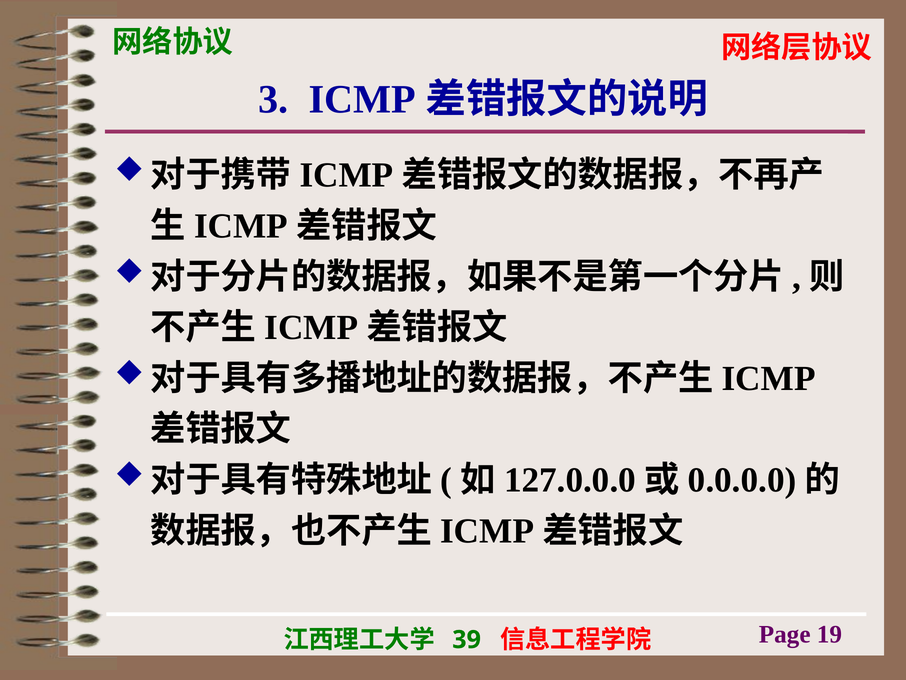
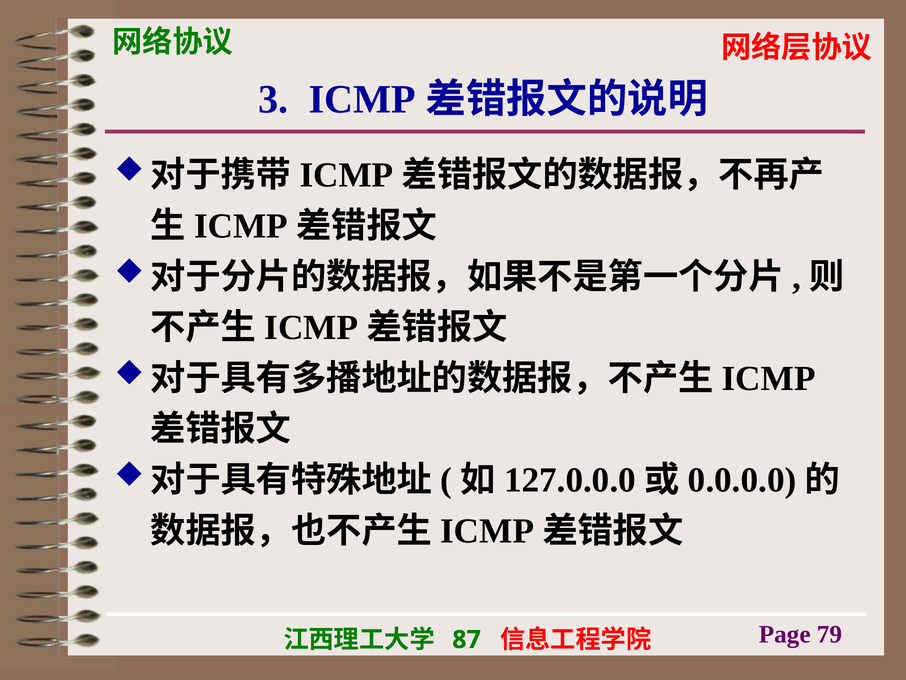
19: 19 -> 79
39: 39 -> 87
